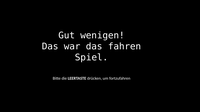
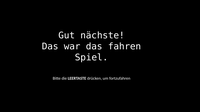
wenigen: wenigen -> nächste
